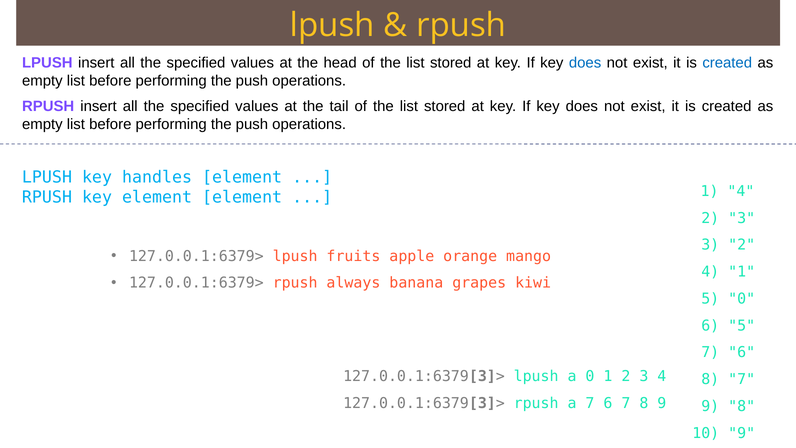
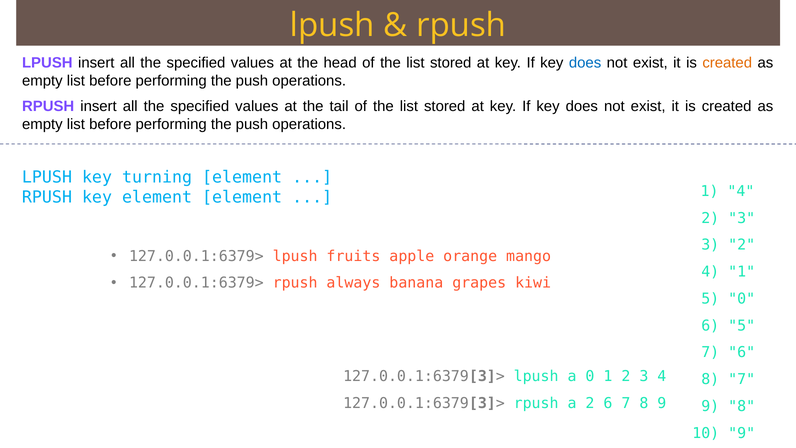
created at (727, 63) colour: blue -> orange
handles: handles -> turning
a 7: 7 -> 2
